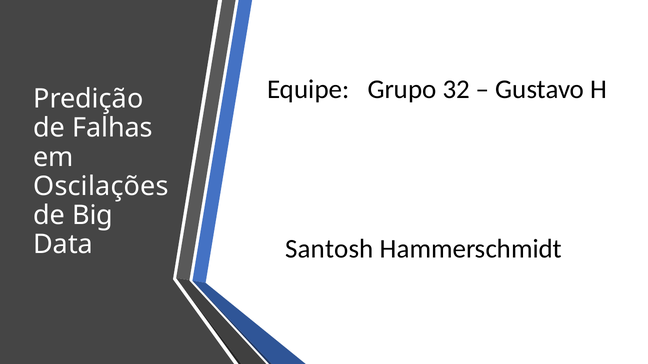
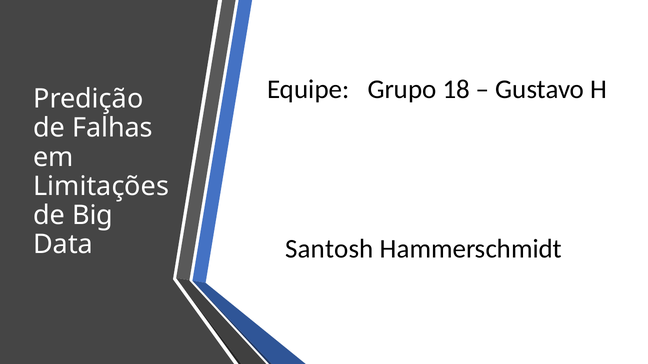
32: 32 -> 18
Oscilações: Oscilações -> Limitações
